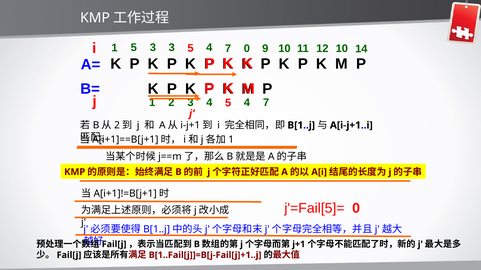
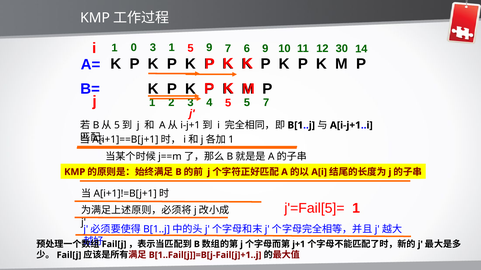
1 5: 5 -> 0
3 3: 3 -> 1
4 at (209, 48): 4 -> 9
7 0: 0 -> 6
12 10: 10 -> 30
4 5 4: 4 -> 5
2 at (117, 125): 2 -> 5
j'=Fail[5]= 0: 0 -> 1
